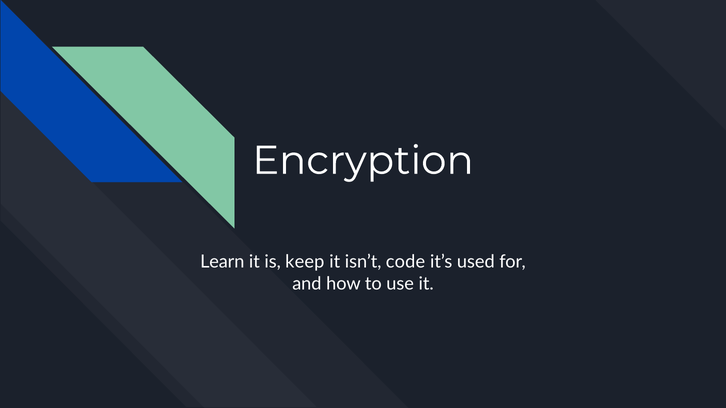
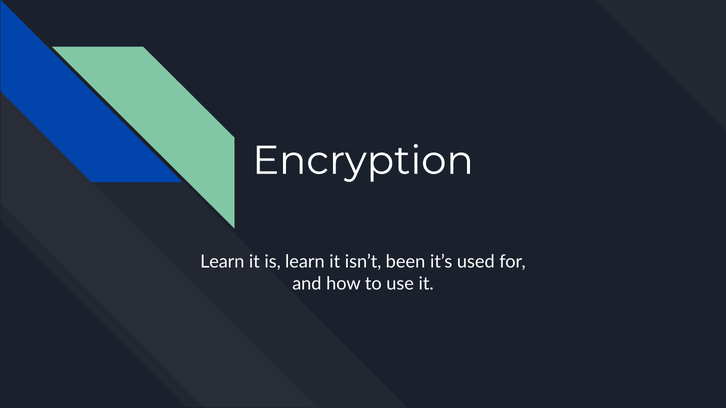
is keep: keep -> learn
code: code -> been
